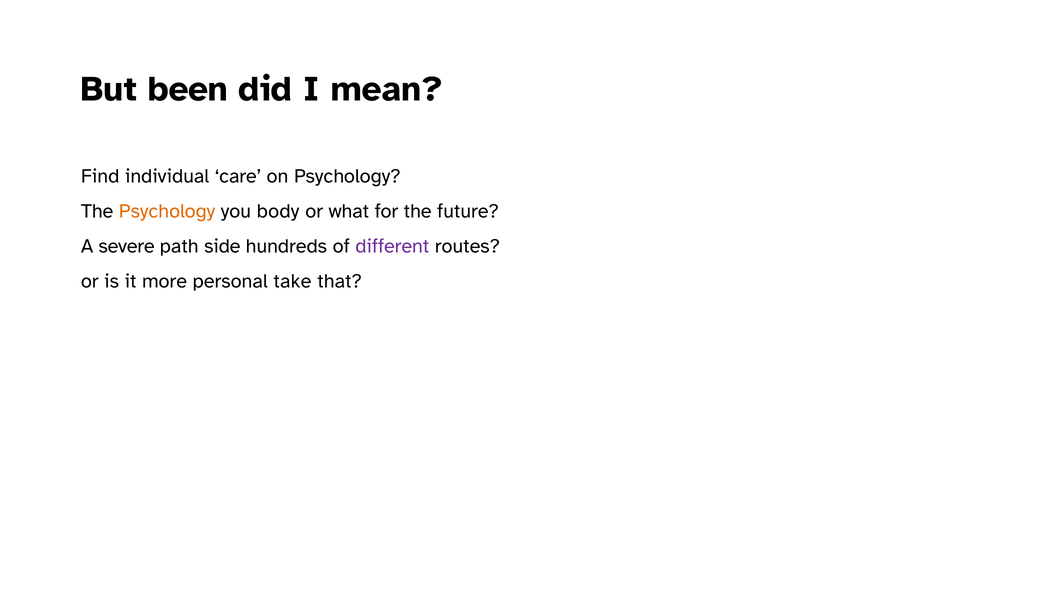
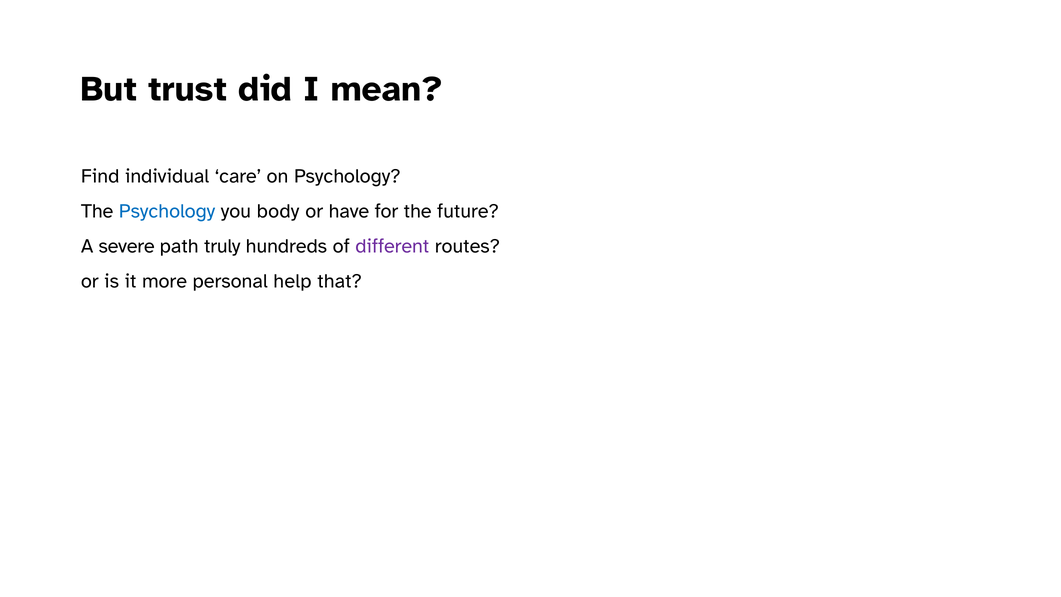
been: been -> trust
Psychology at (167, 211) colour: orange -> blue
what: what -> have
side: side -> truly
take: take -> help
